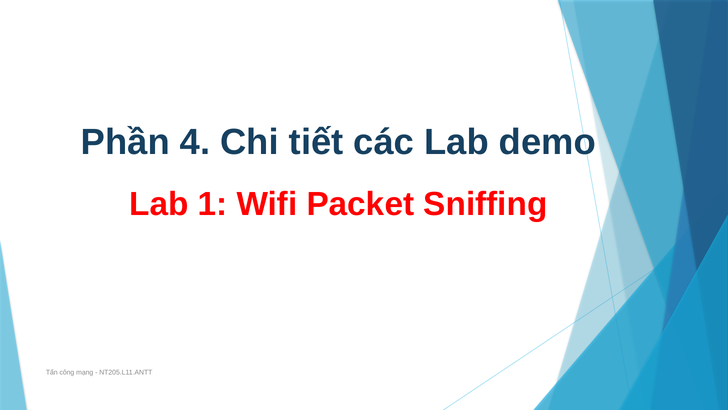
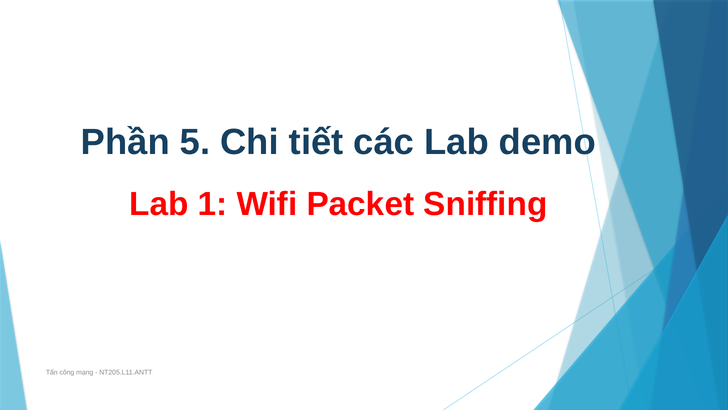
4: 4 -> 5
